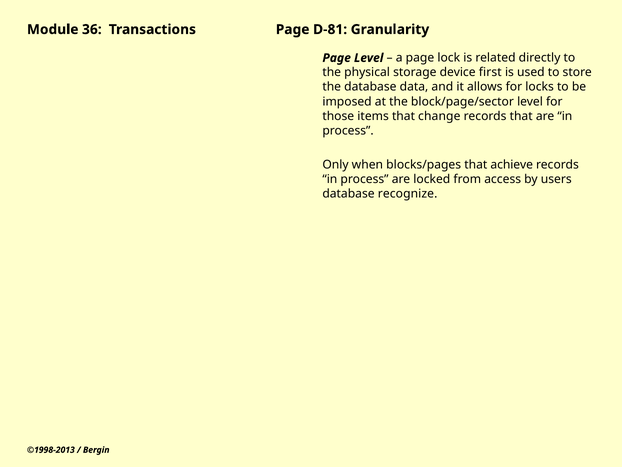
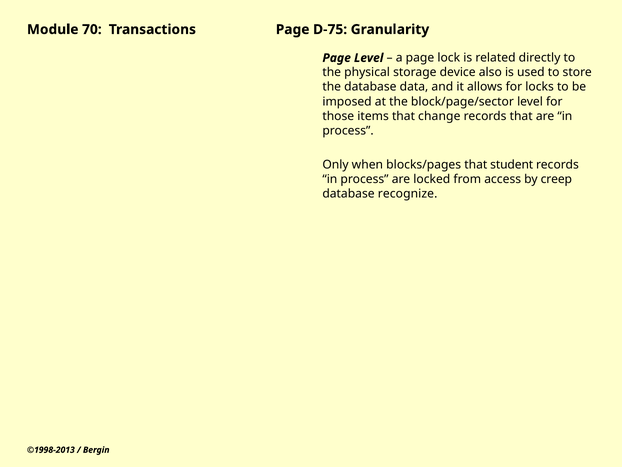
36: 36 -> 70
D-81: D-81 -> D-75
first: first -> also
achieve: achieve -> student
users: users -> creep
